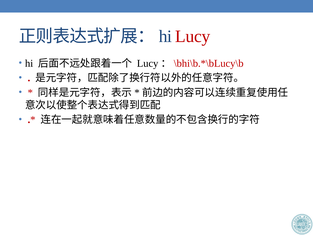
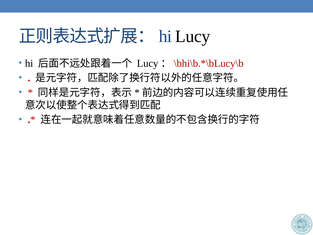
Lucy colour: red -> black
